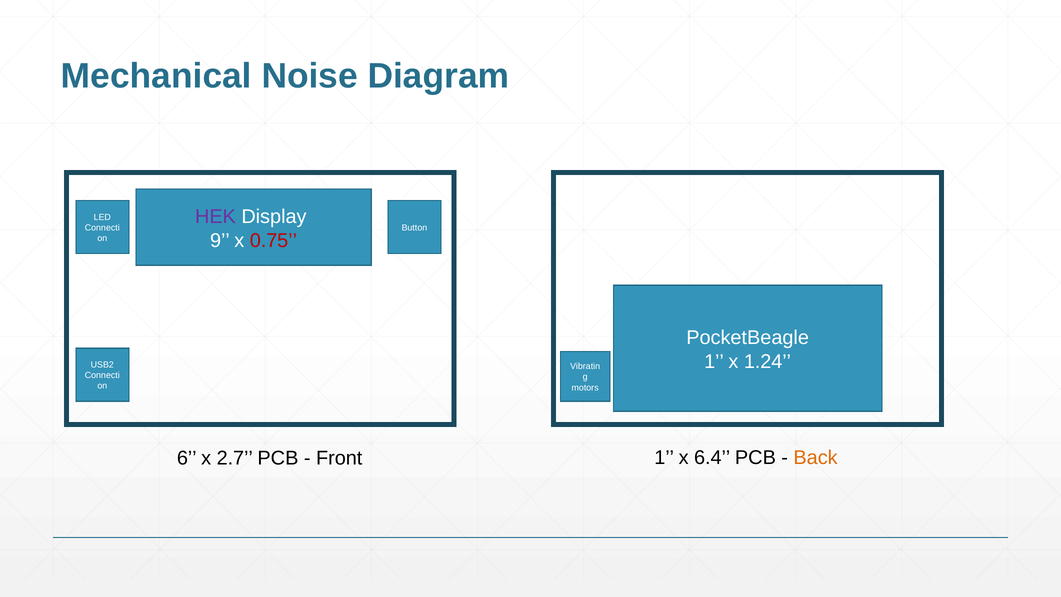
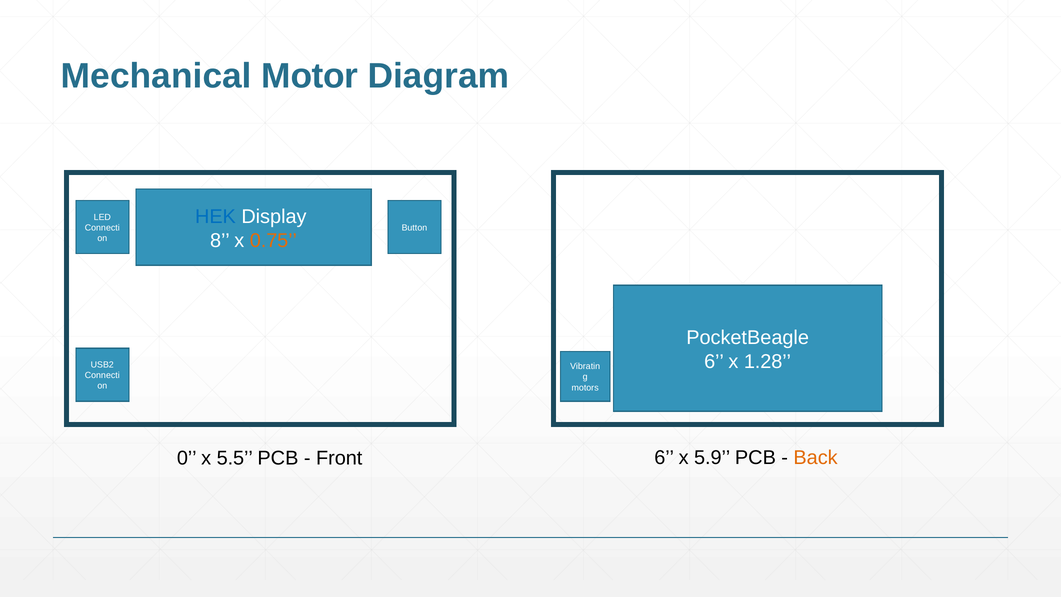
Noise: Noise -> Motor
HEK colour: purple -> blue
9: 9 -> 8
0.75 colour: red -> orange
1 at (714, 361): 1 -> 6
1.24: 1.24 -> 1.28
6: 6 -> 0
2.7: 2.7 -> 5.5
Front 1: 1 -> 6
6.4: 6.4 -> 5.9
